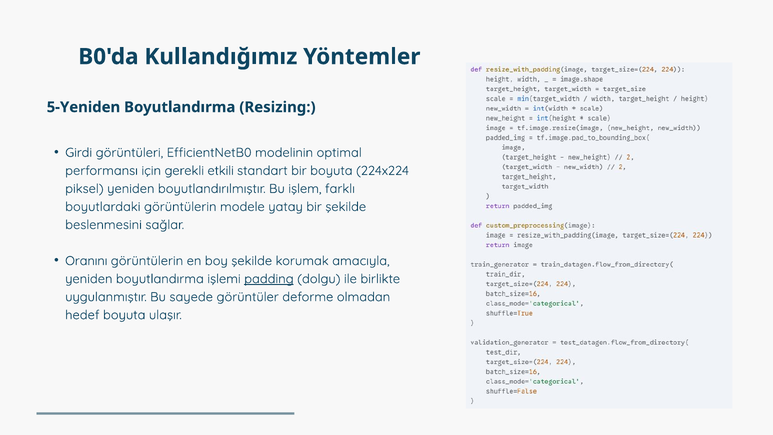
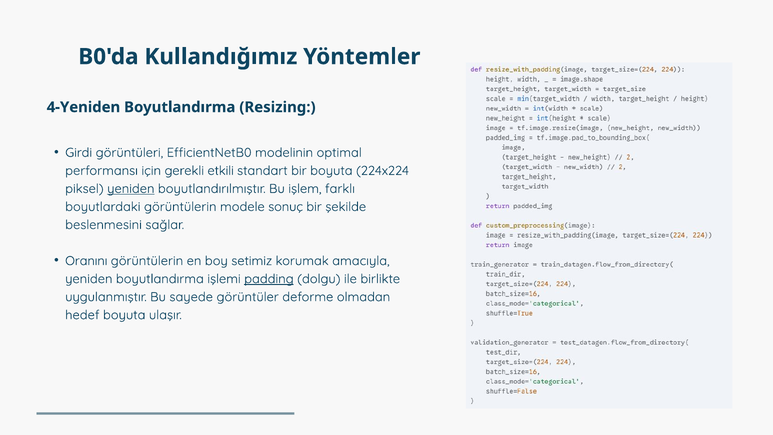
5-Yeniden: 5-Yeniden -> 4-Yeniden
yeniden at (131, 189) underline: none -> present
yatay: yatay -> sonuç
boy şekilde: şekilde -> setimiz
